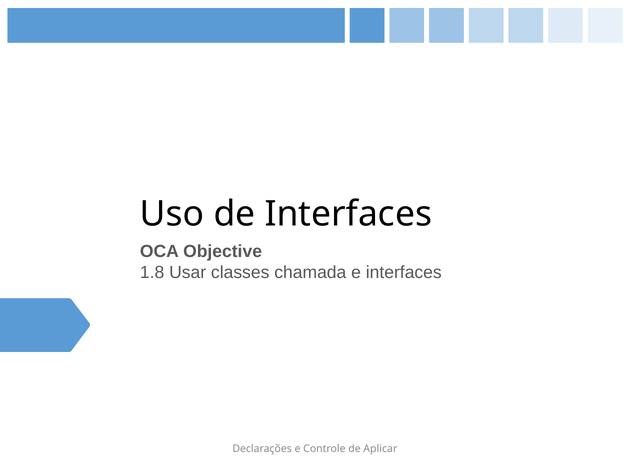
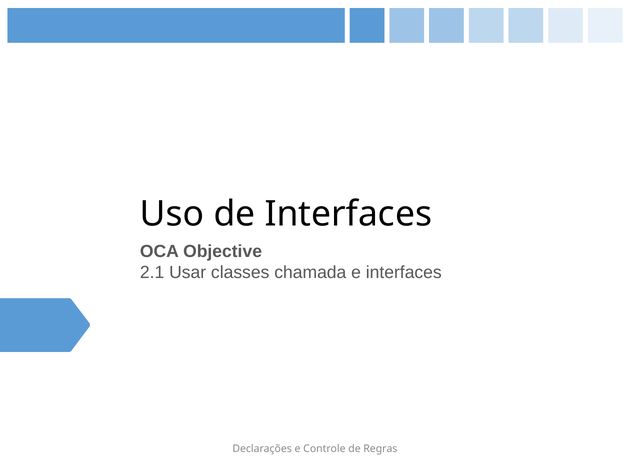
1.8: 1.8 -> 2.1
Aplicar: Aplicar -> Regras
